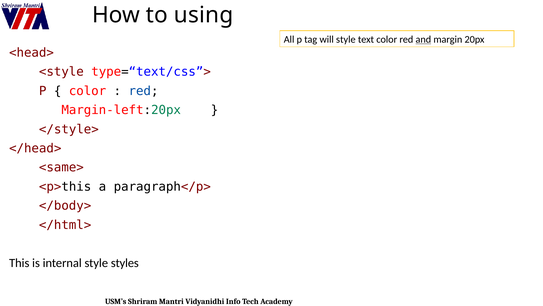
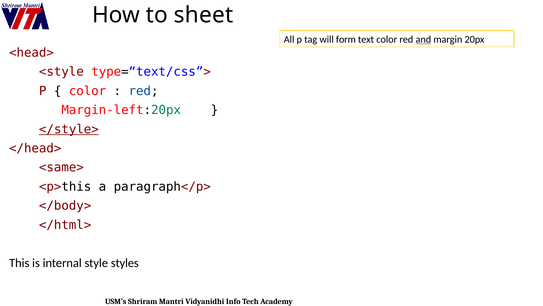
using: using -> sheet
will style: style -> form
</style> underline: none -> present
